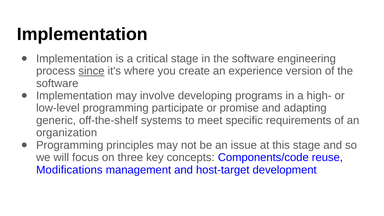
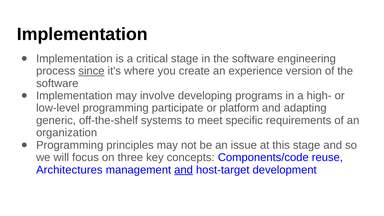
promise: promise -> platform
Modifications: Modifications -> Architectures
and at (184, 170) underline: none -> present
